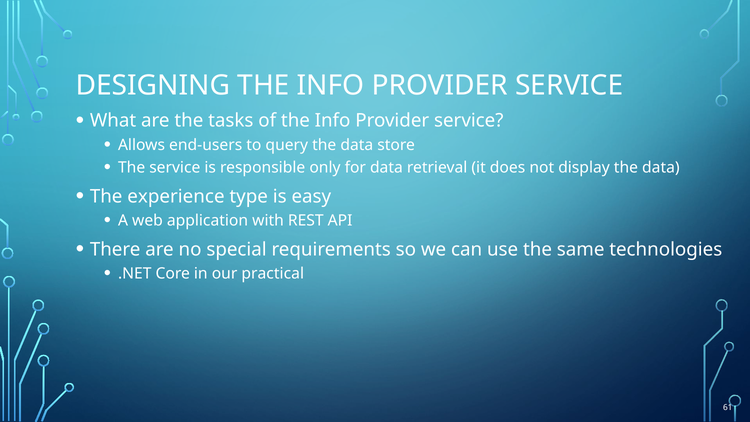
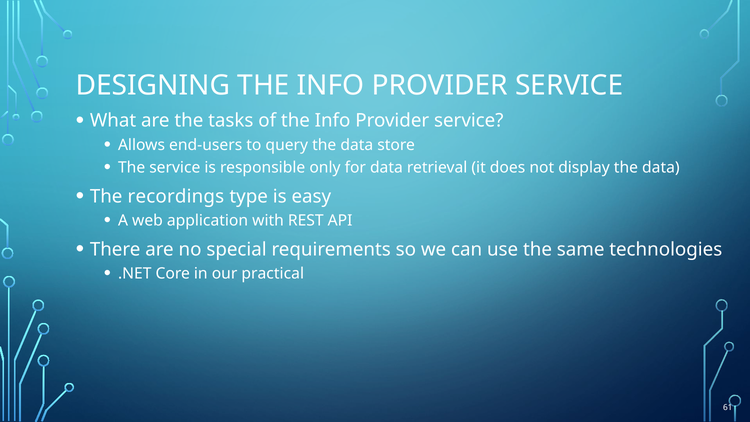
experience: experience -> recordings
